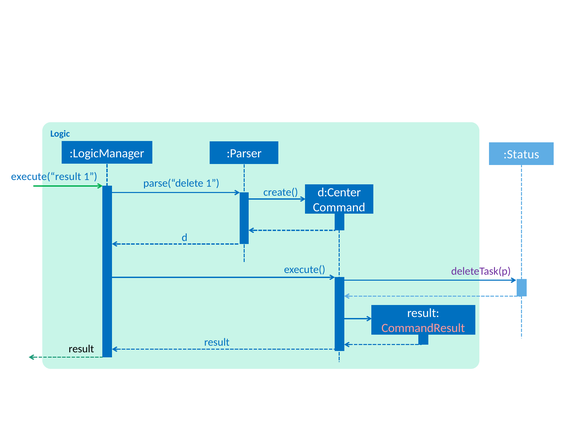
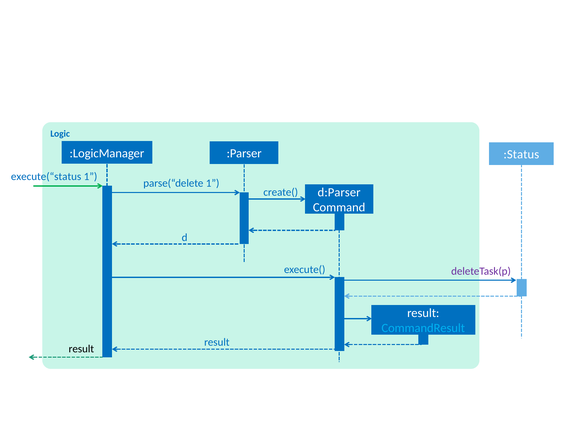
execute(“result: execute(“result -> execute(“status
d:Center: d:Center -> d:Parser
CommandResult colour: pink -> light blue
